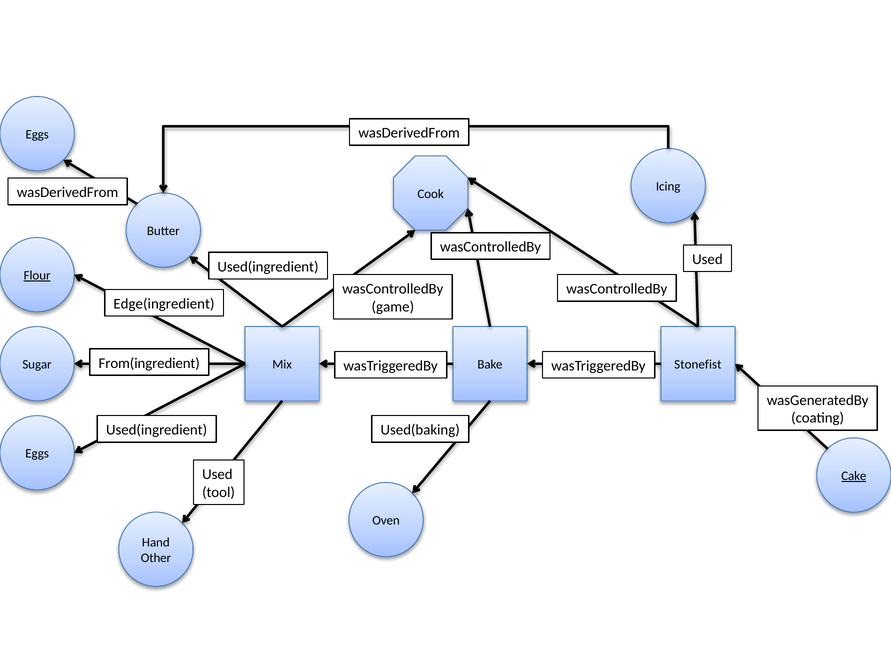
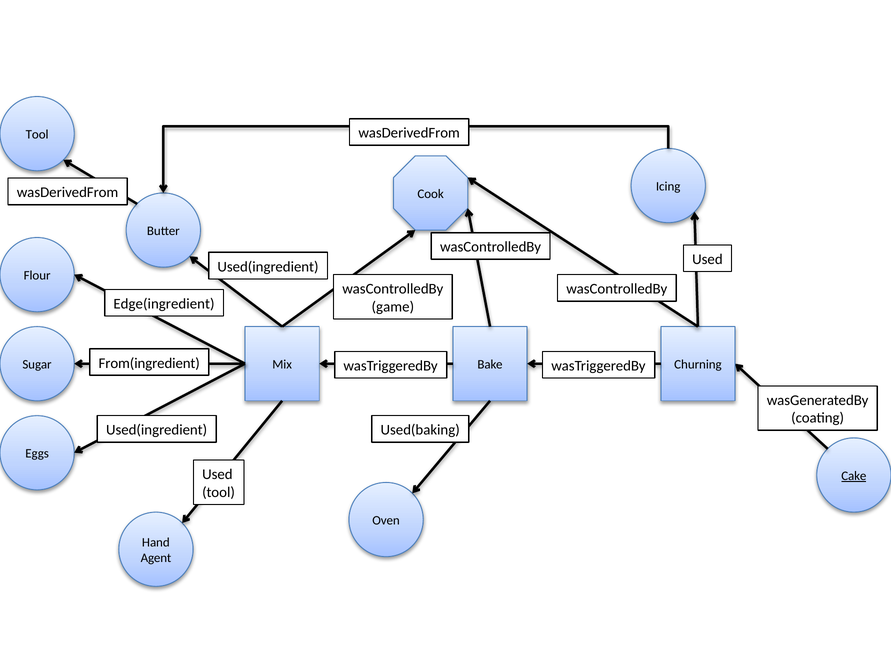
Eggs at (37, 135): Eggs -> Tool
Flour underline: present -> none
Stonefist: Stonefist -> Churning
Other: Other -> Agent
